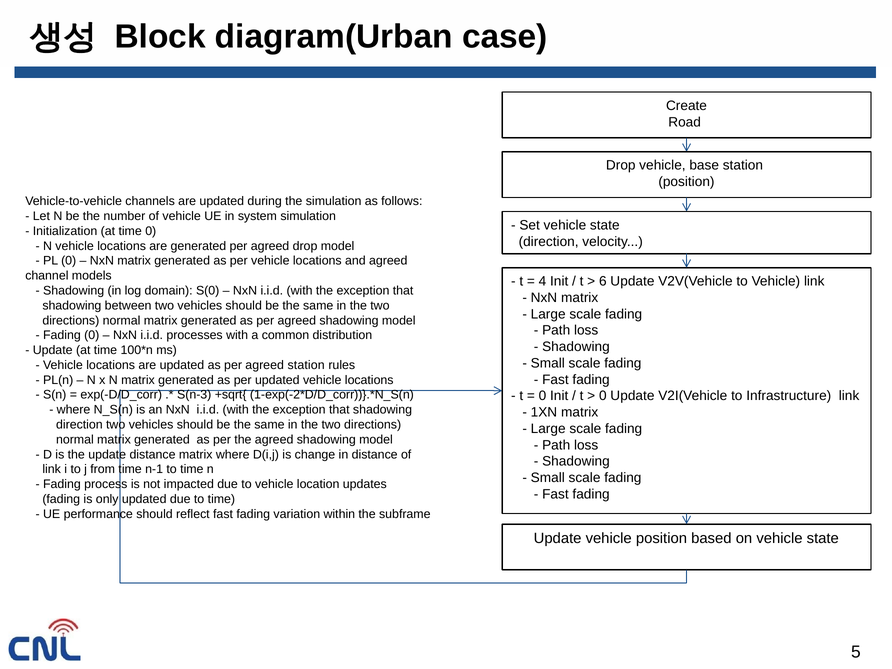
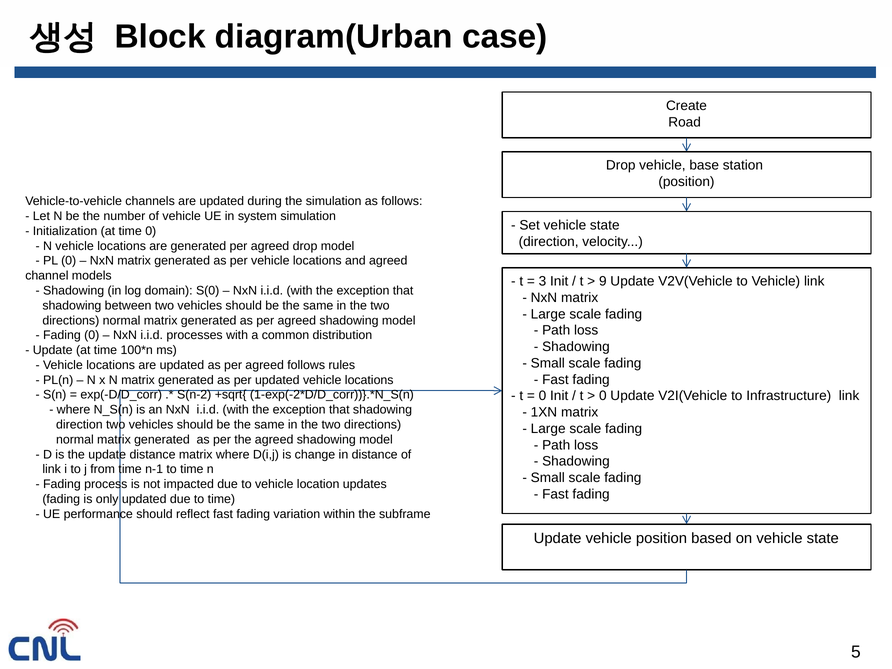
4: 4 -> 3
6: 6 -> 9
agreed station: station -> follows
S(n-3: S(n-3 -> S(n-2
